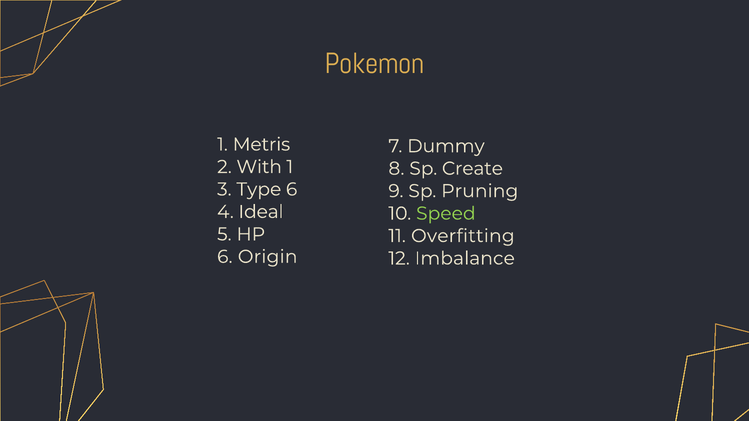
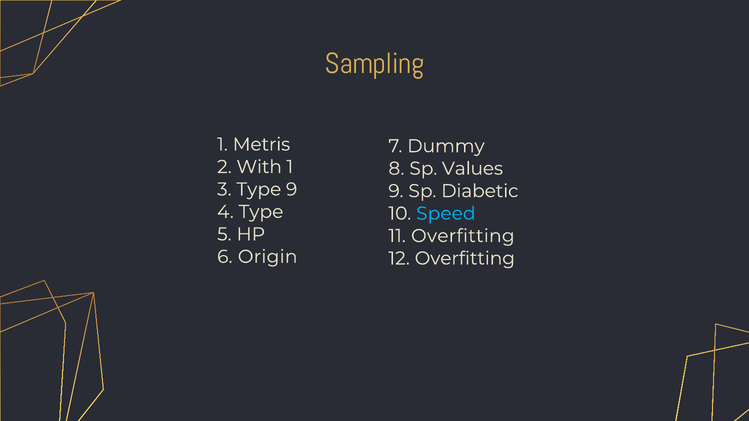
Pokemon: Pokemon -> Sampling
Create: Create -> Values
Type 6: 6 -> 9
Pruning: Pruning -> Diabetic
4 Ideal: Ideal -> Type
Speed colour: light green -> light blue
12 Imbalance: Imbalance -> Overfitting
